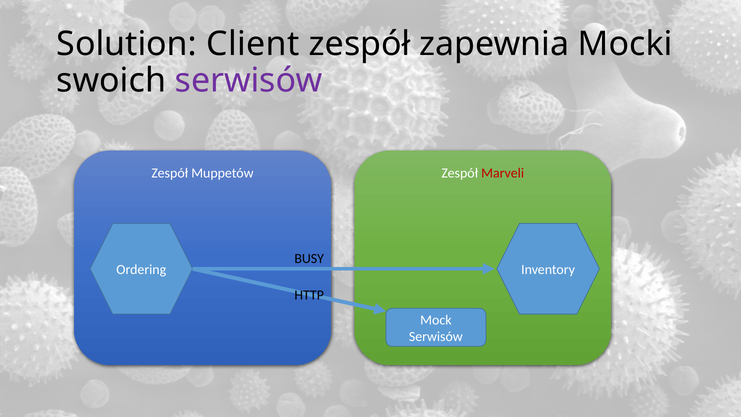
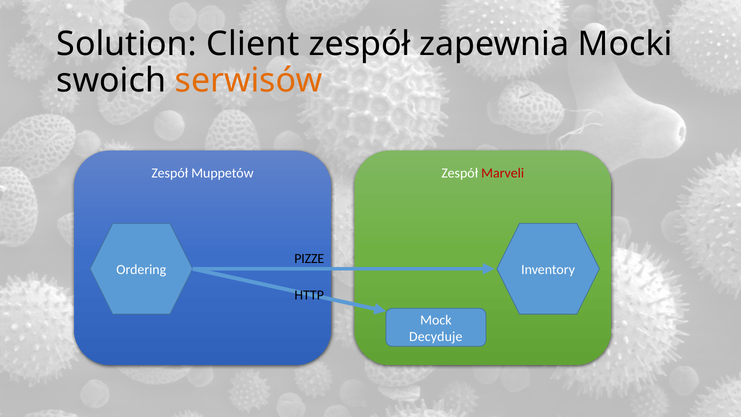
serwisów at (249, 81) colour: purple -> orange
BUSY: BUSY -> PIZZE
Serwisów at (436, 336): Serwisów -> Decyduje
